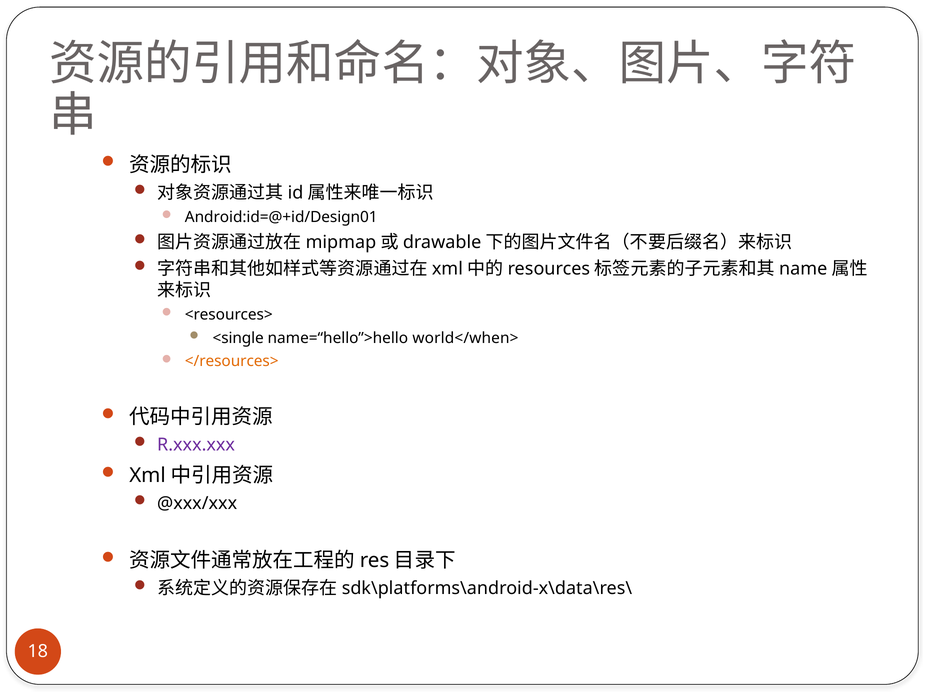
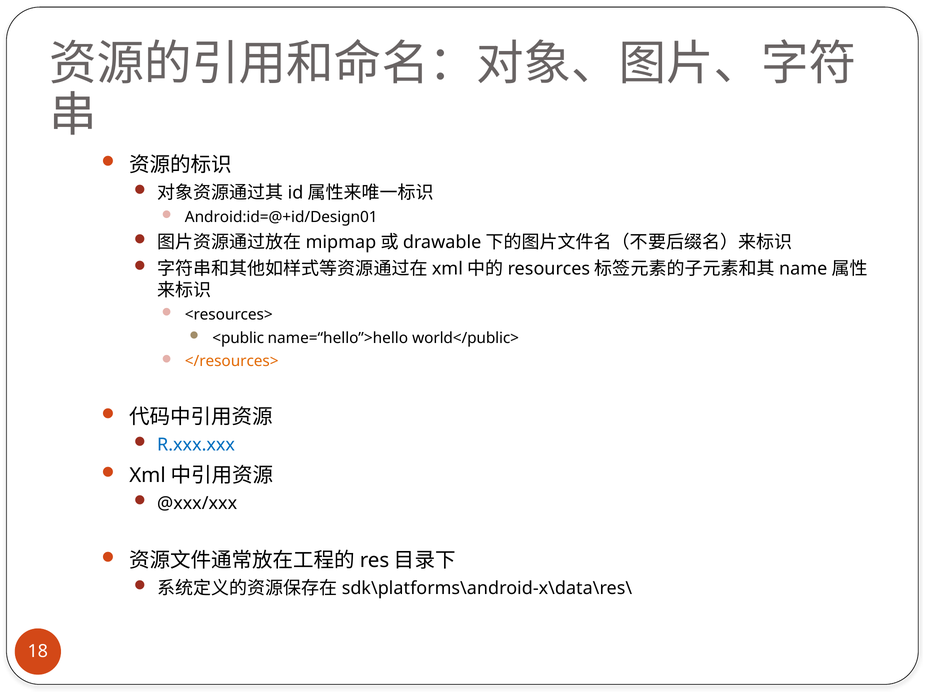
<single: <single -> <public
world</when>: world</when> -> world</public>
R.xxx.xxx colour: purple -> blue
